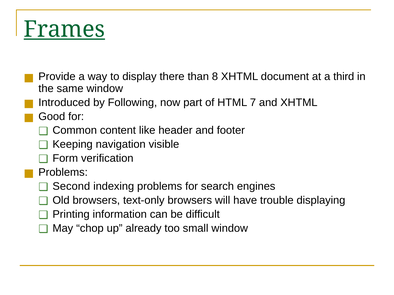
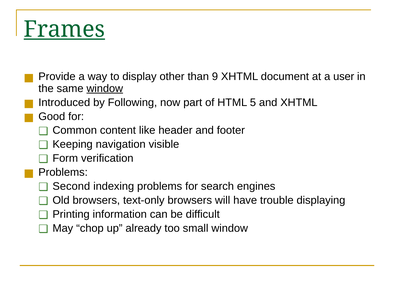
there: there -> other
8: 8 -> 9
third: third -> user
window at (105, 89) underline: none -> present
7: 7 -> 5
